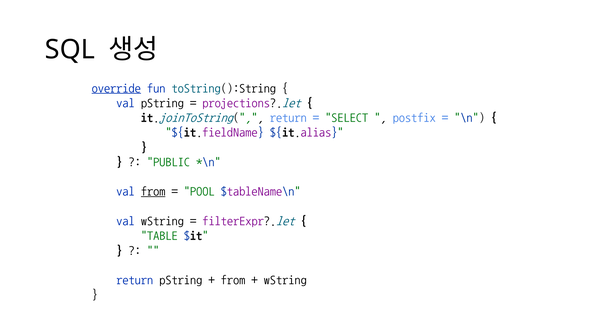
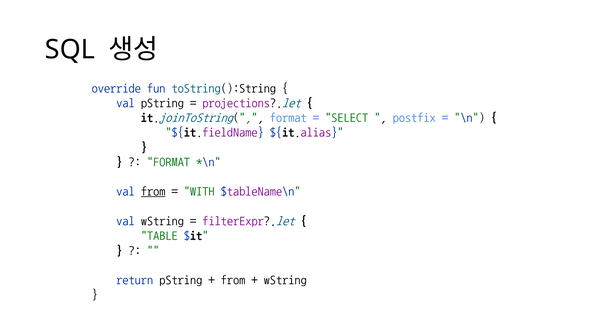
override underline: present -> none
it.joinToString( return: return -> format
PUBLIC at (169, 161): PUBLIC -> FORMAT
POOL: POOL -> WITH
